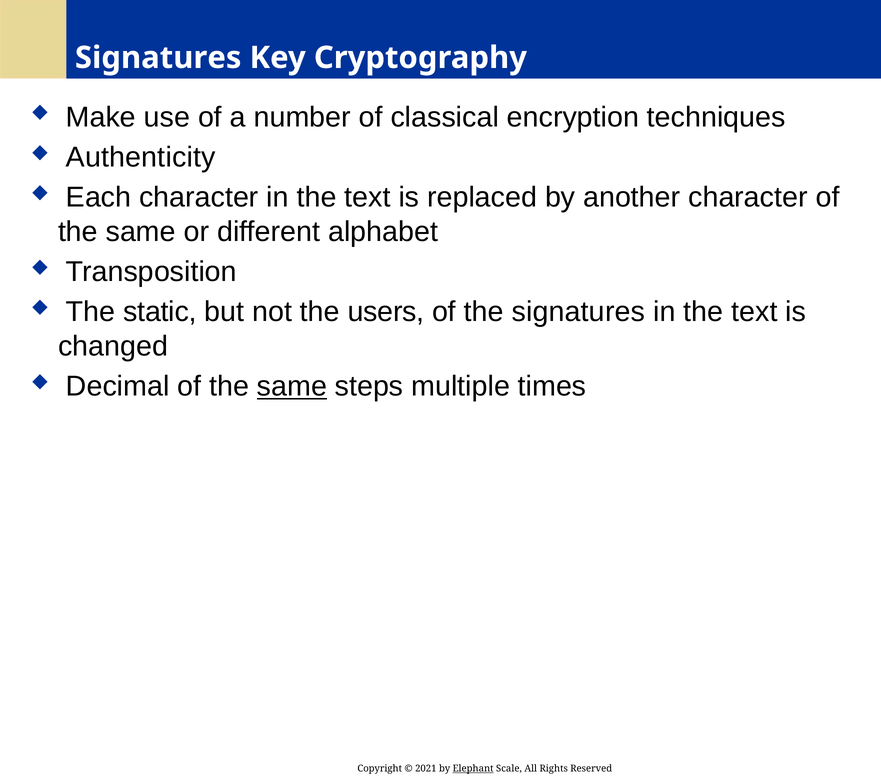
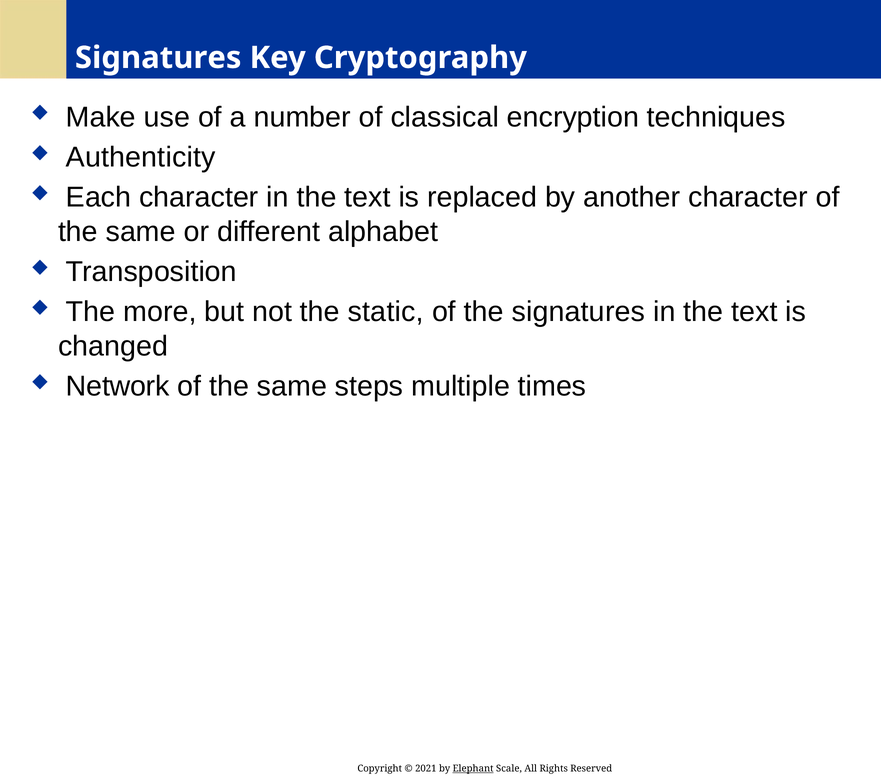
static: static -> more
users: users -> static
Decimal: Decimal -> Network
same at (292, 386) underline: present -> none
